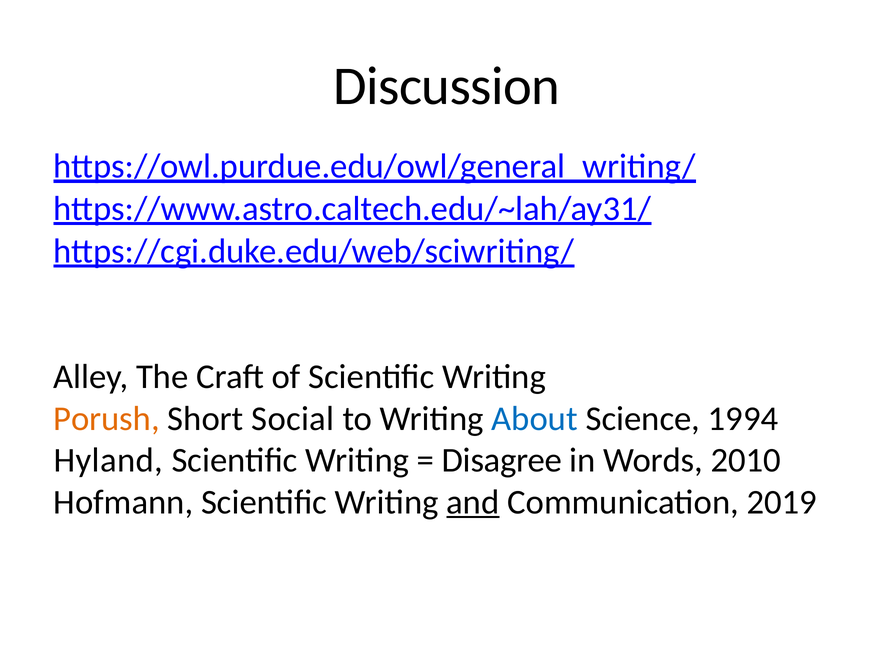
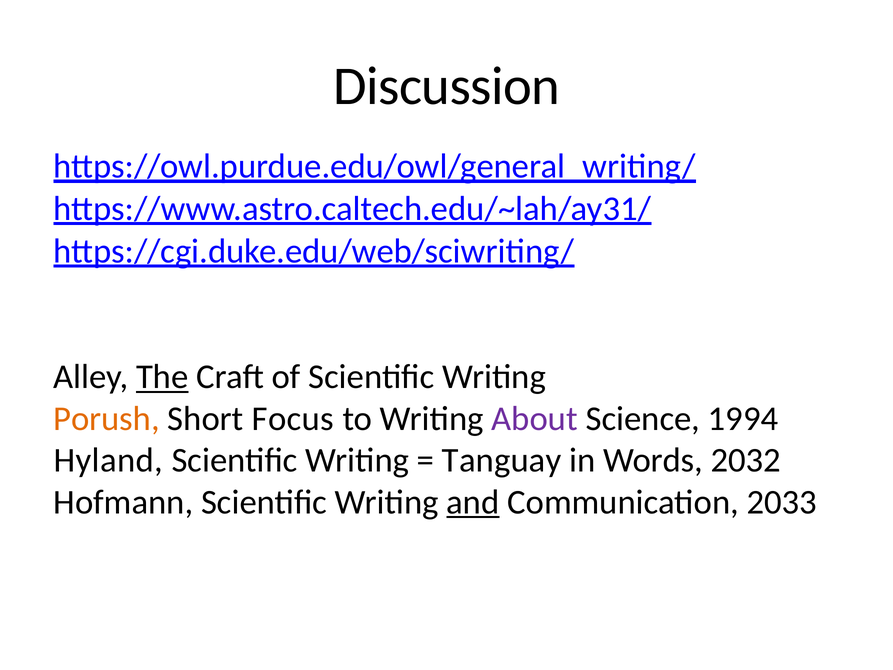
The underline: none -> present
Social: Social -> Focus
About colour: blue -> purple
Disagree: Disagree -> Tanguay
2010: 2010 -> 2032
2019: 2019 -> 2033
